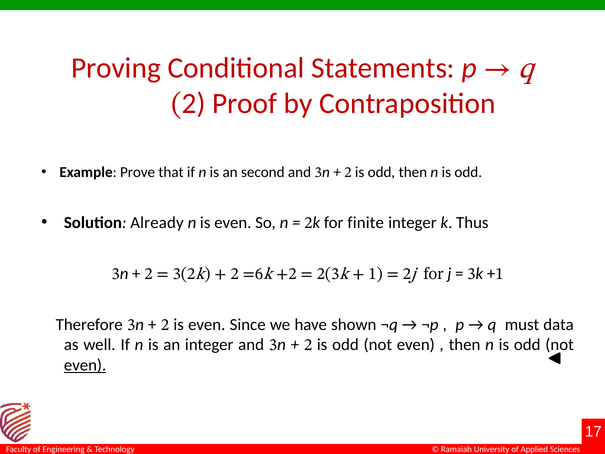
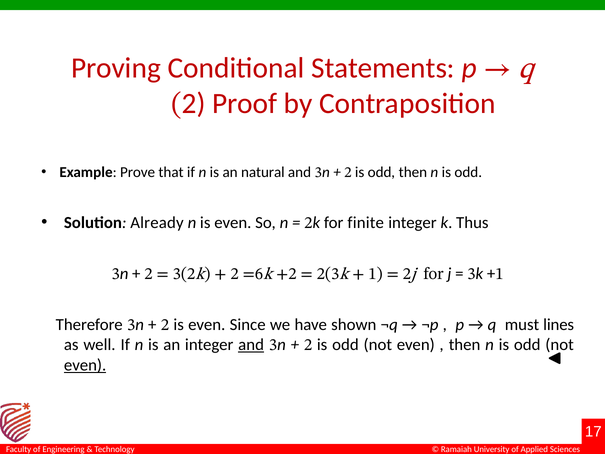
second: second -> natural
data: data -> lines
and at (251, 345) underline: none -> present
